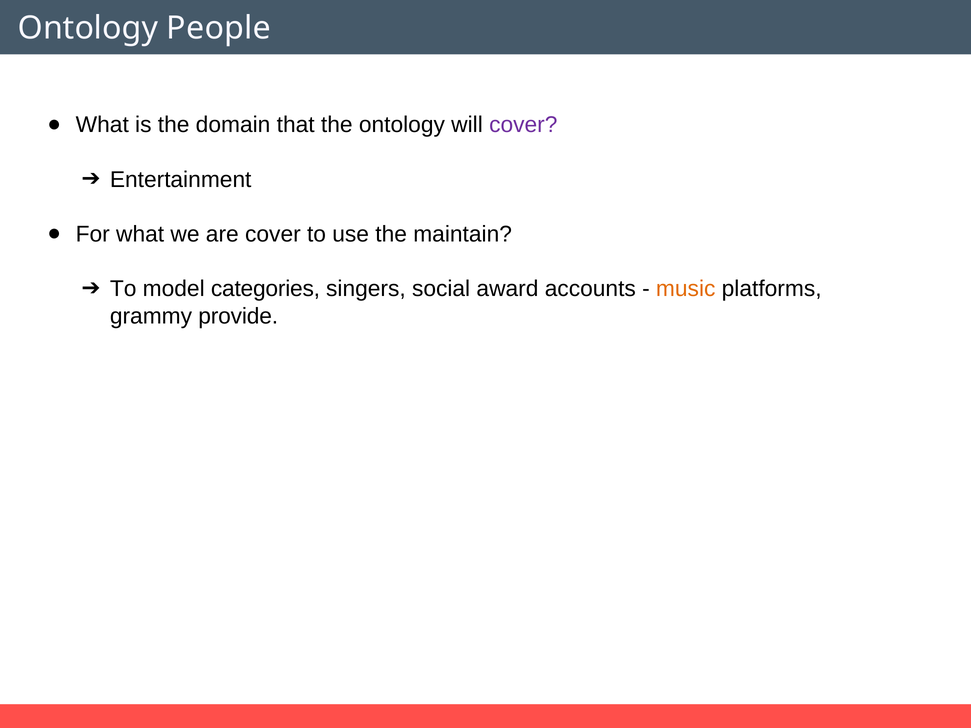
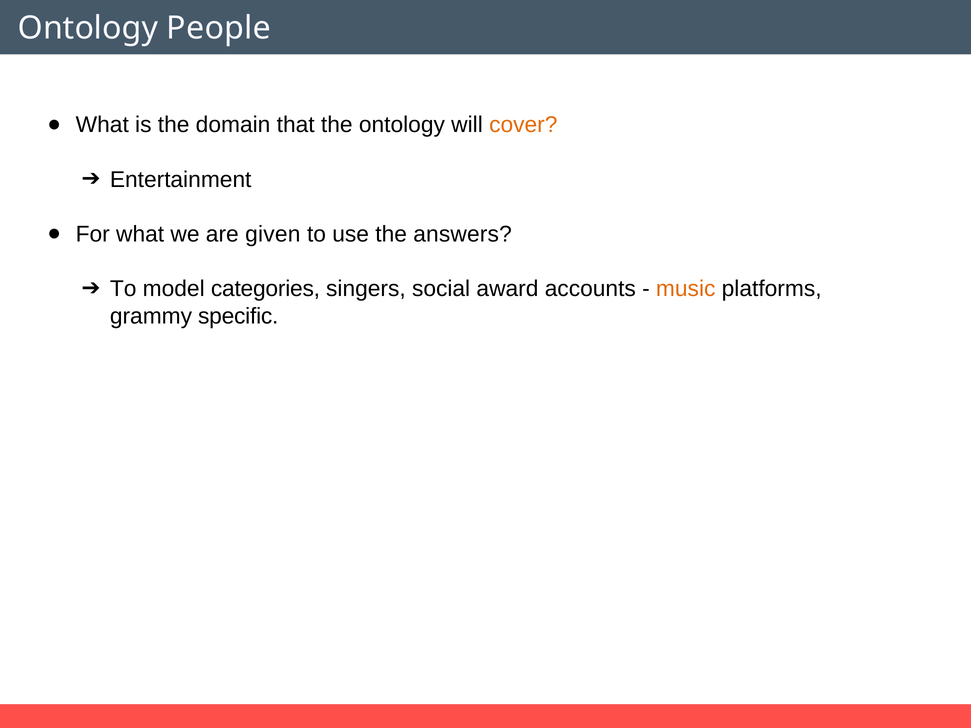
cover at (523, 125) colour: purple -> orange
are cover: cover -> given
maintain: maintain -> answers
provide: provide -> specific
